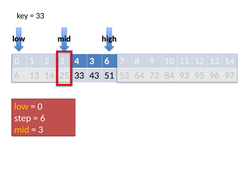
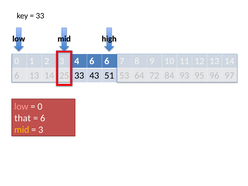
4 3: 3 -> 6
low at (21, 107) colour: yellow -> pink
step: step -> that
